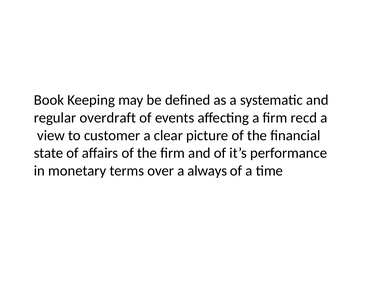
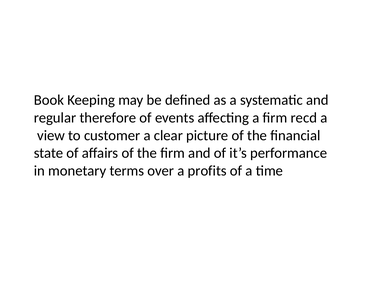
overdraft: overdraft -> therefore
always: always -> profits
